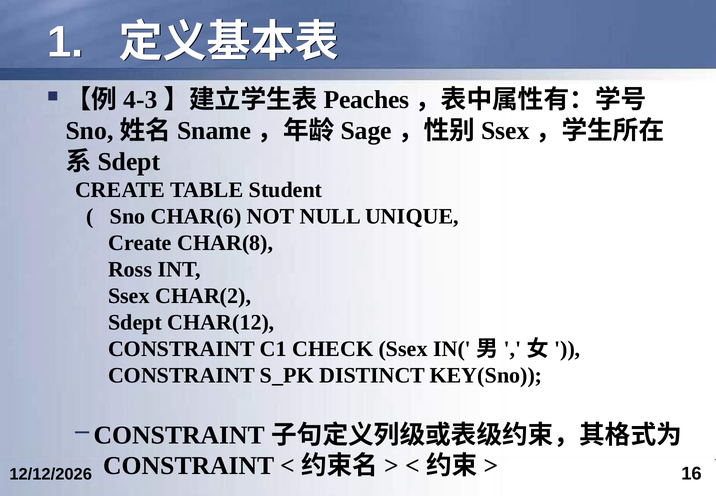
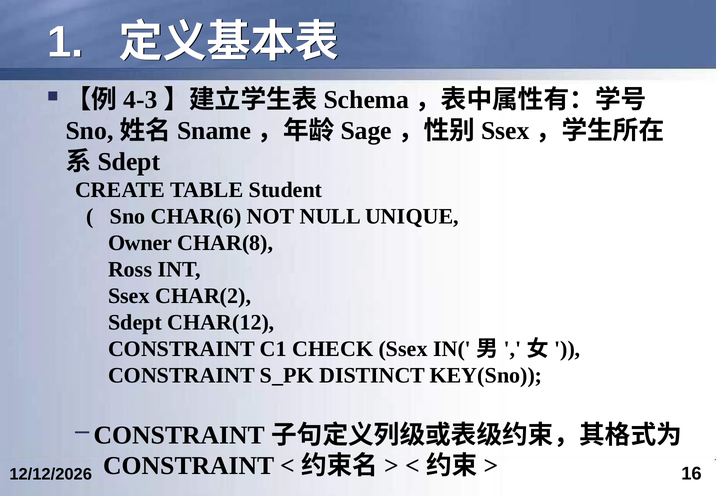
Peaches: Peaches -> Schema
Create at (140, 243): Create -> Owner
